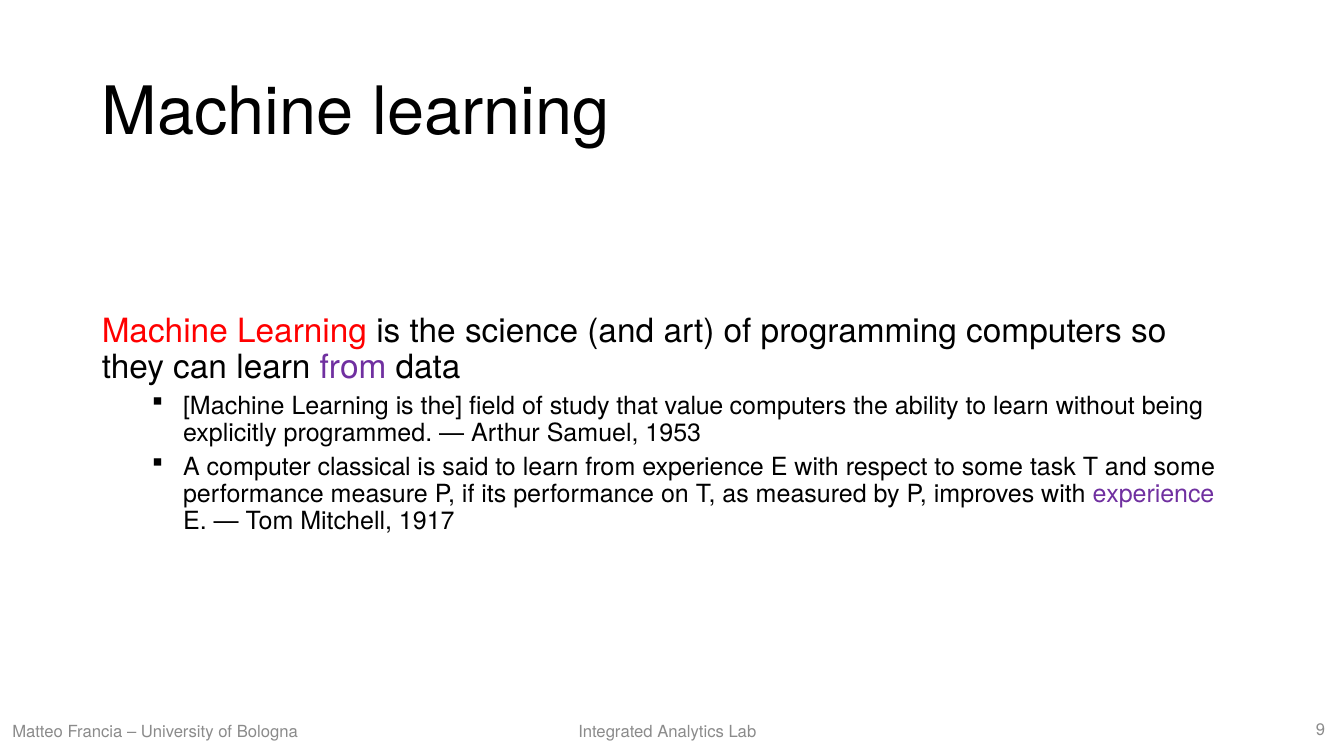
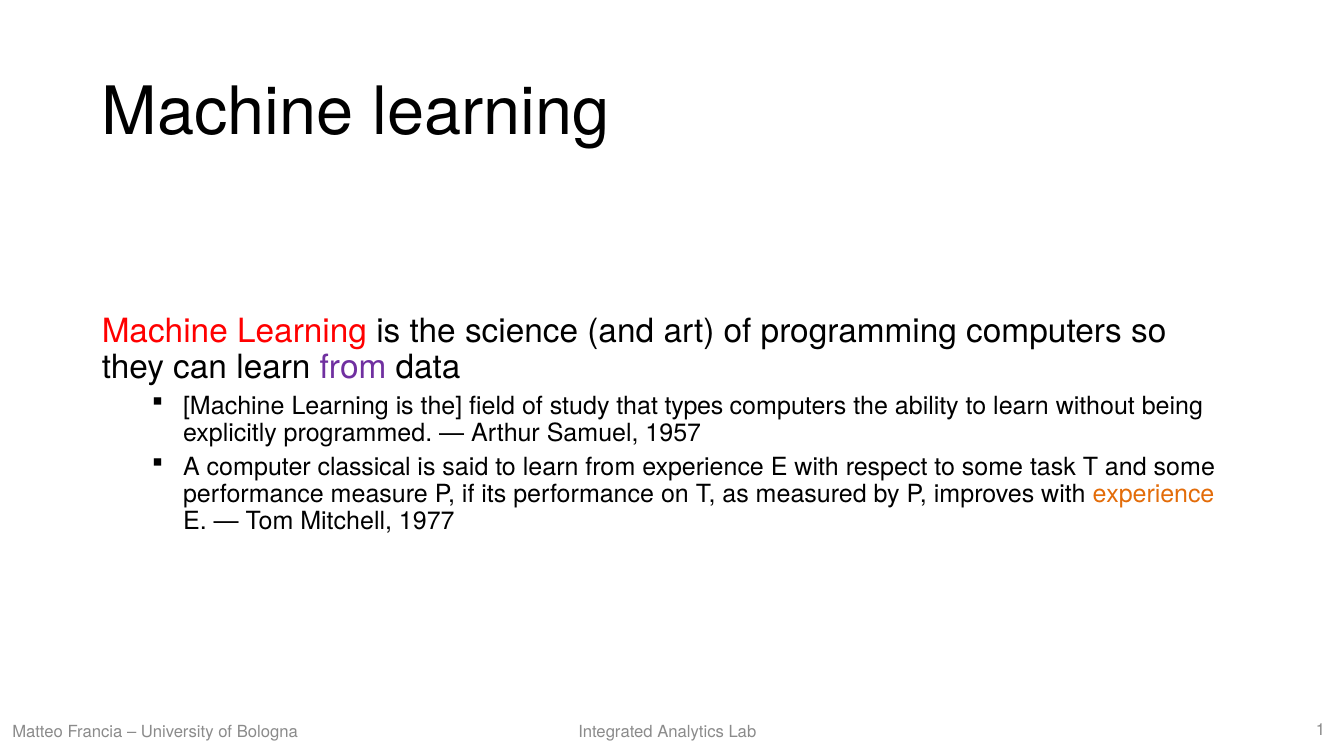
value: value -> types
1953: 1953 -> 1957
experience at (1153, 494) colour: purple -> orange
1917: 1917 -> 1977
9: 9 -> 1
